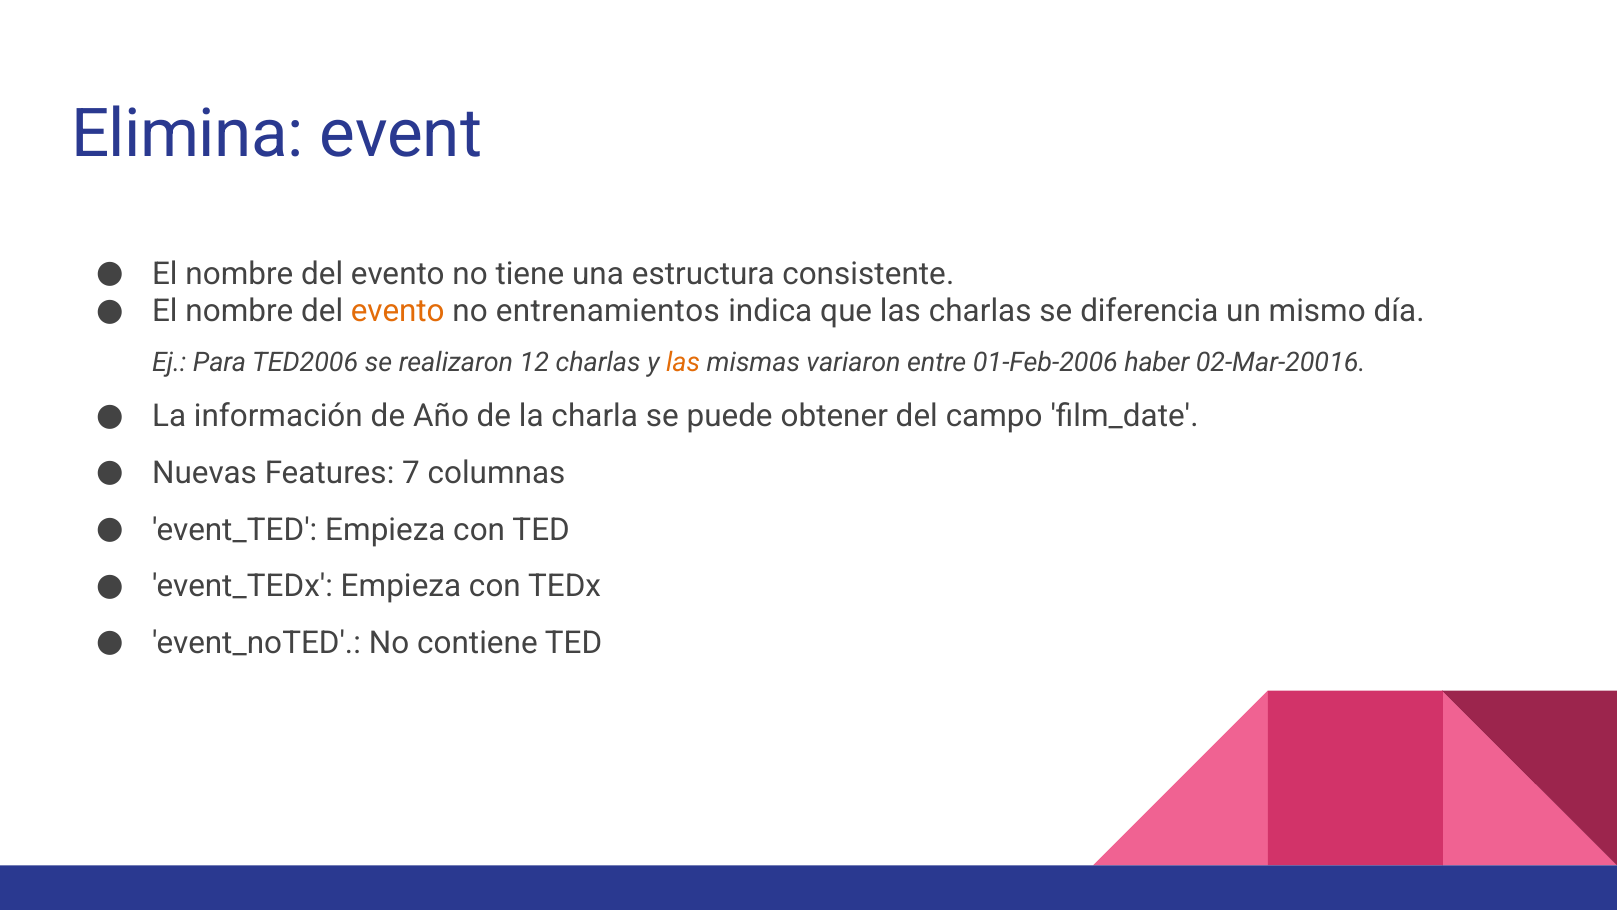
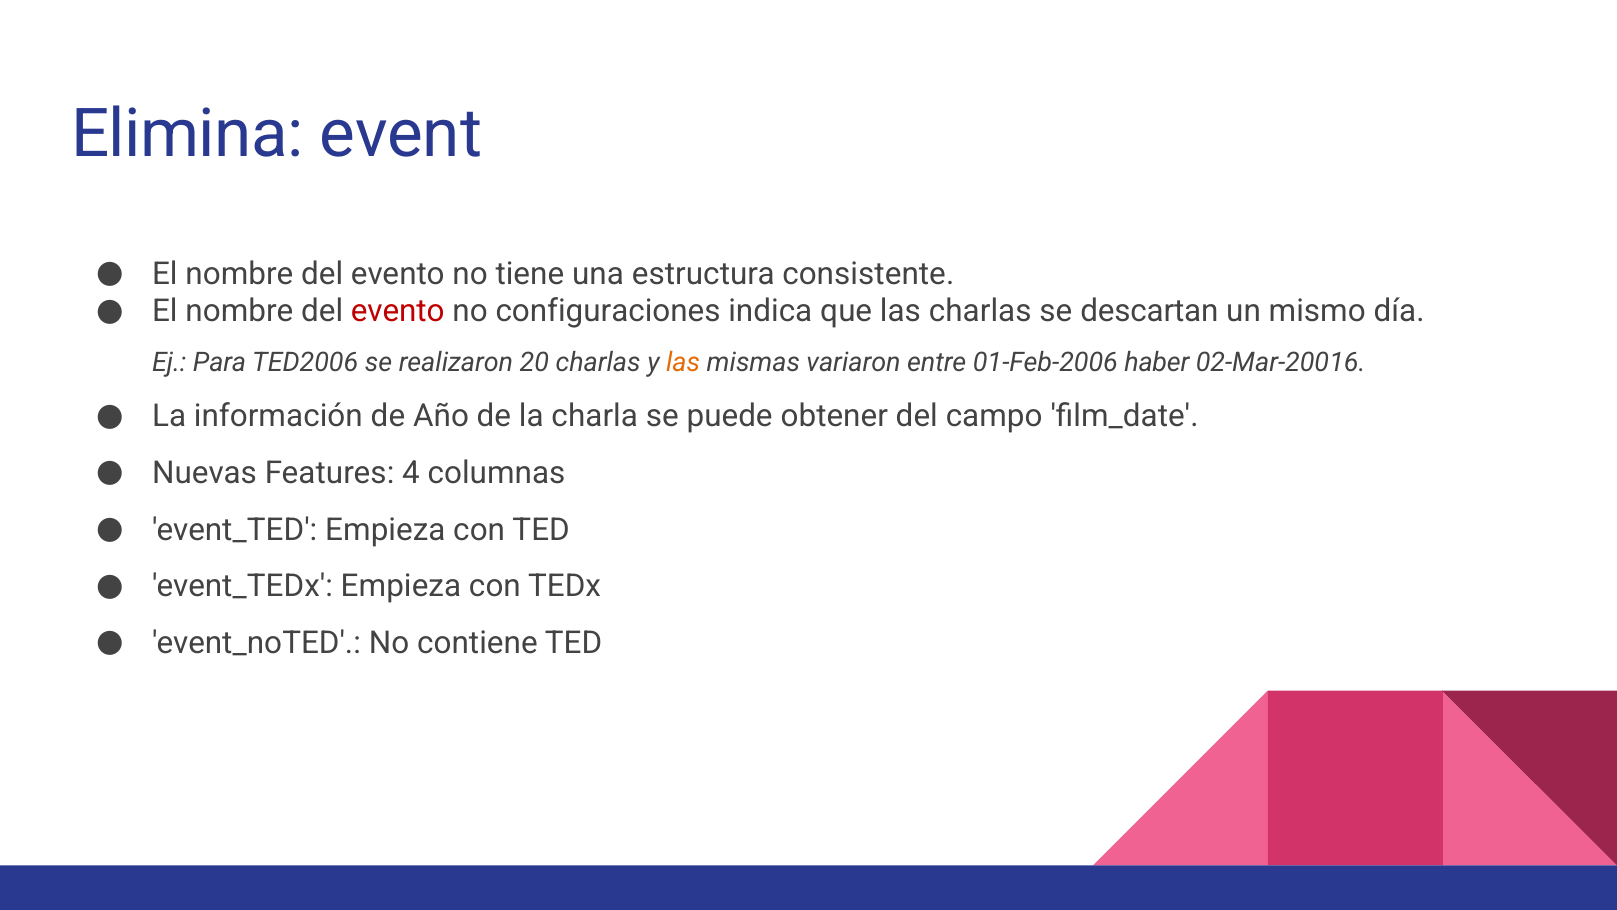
evento at (398, 311) colour: orange -> red
entrenamientos: entrenamientos -> configuraciones
diferencia: diferencia -> descartan
12: 12 -> 20
7: 7 -> 4
